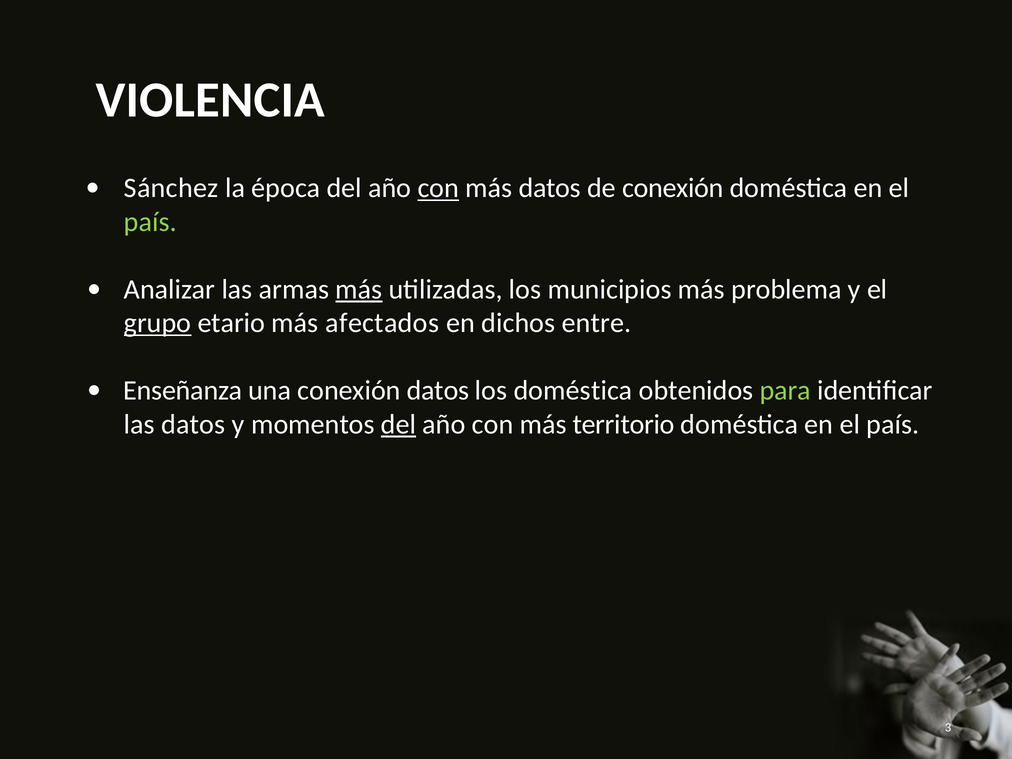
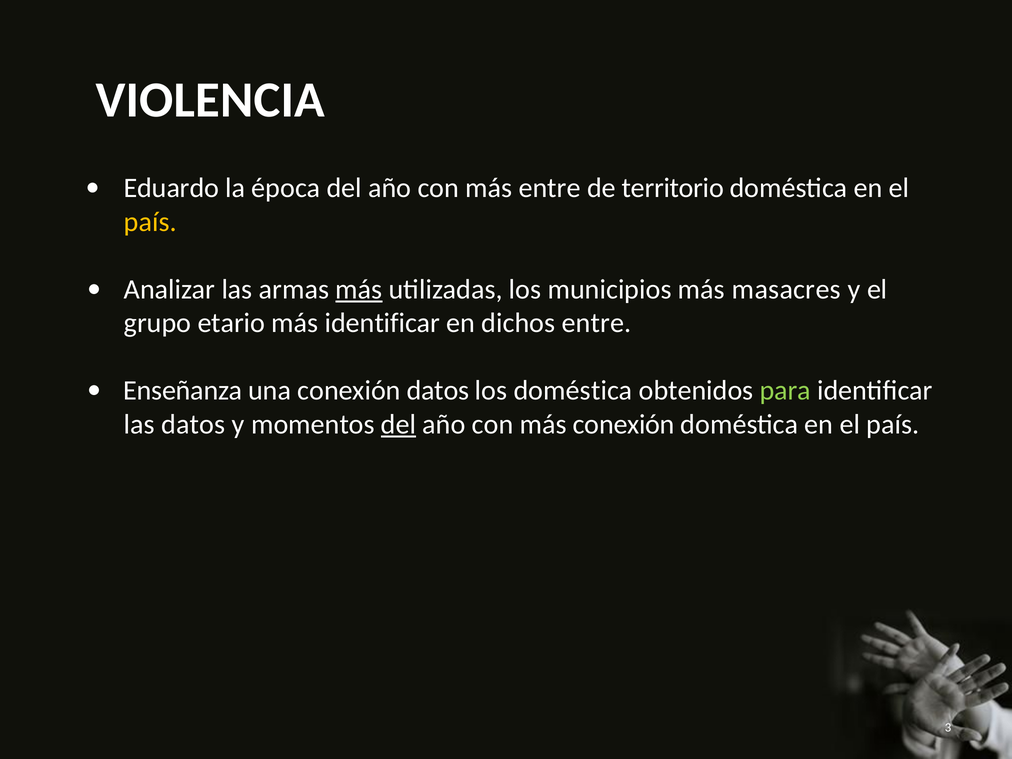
Sánchez: Sánchez -> Eduardo
con at (438, 188) underline: present -> none
más datos: datos -> entre
de conexión: conexión -> territorio
país at (150, 222) colour: light green -> yellow
problema: problema -> masacres
grupo underline: present -> none
más afectados: afectados -> identificar
más territorio: territorio -> conexión
